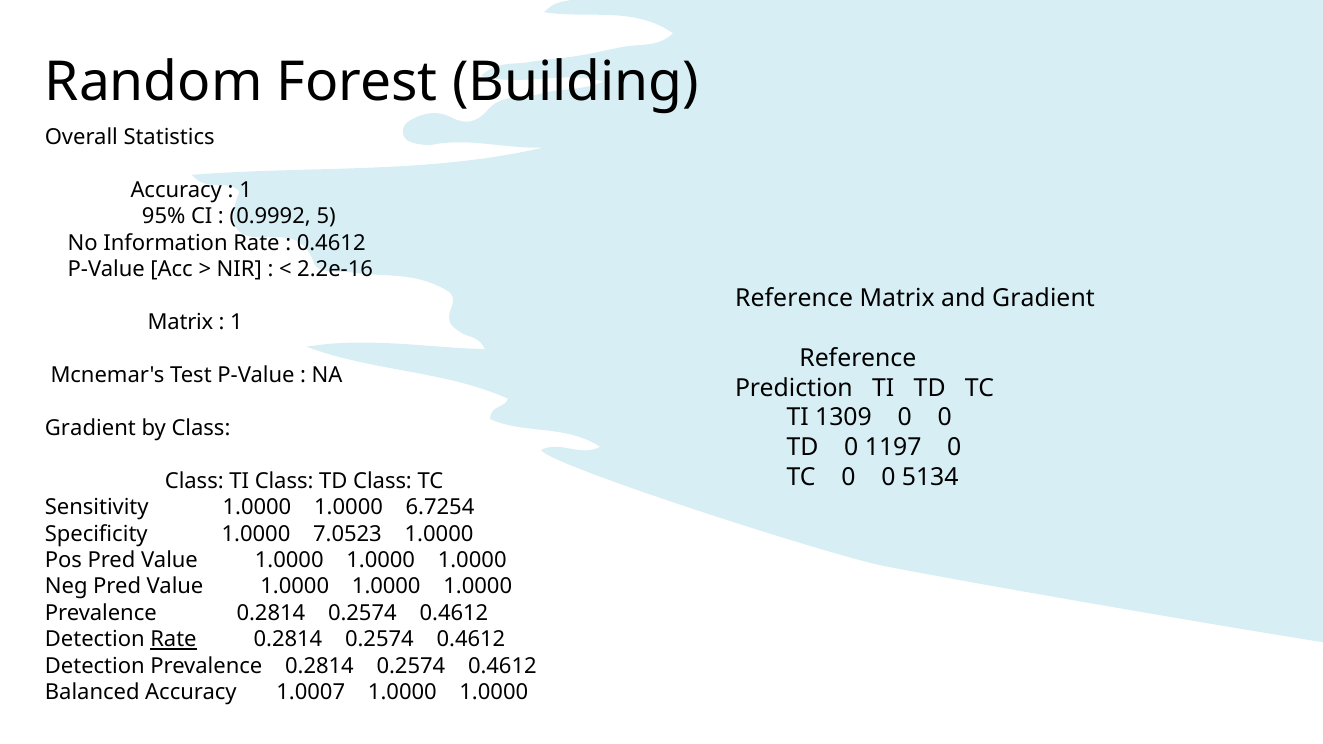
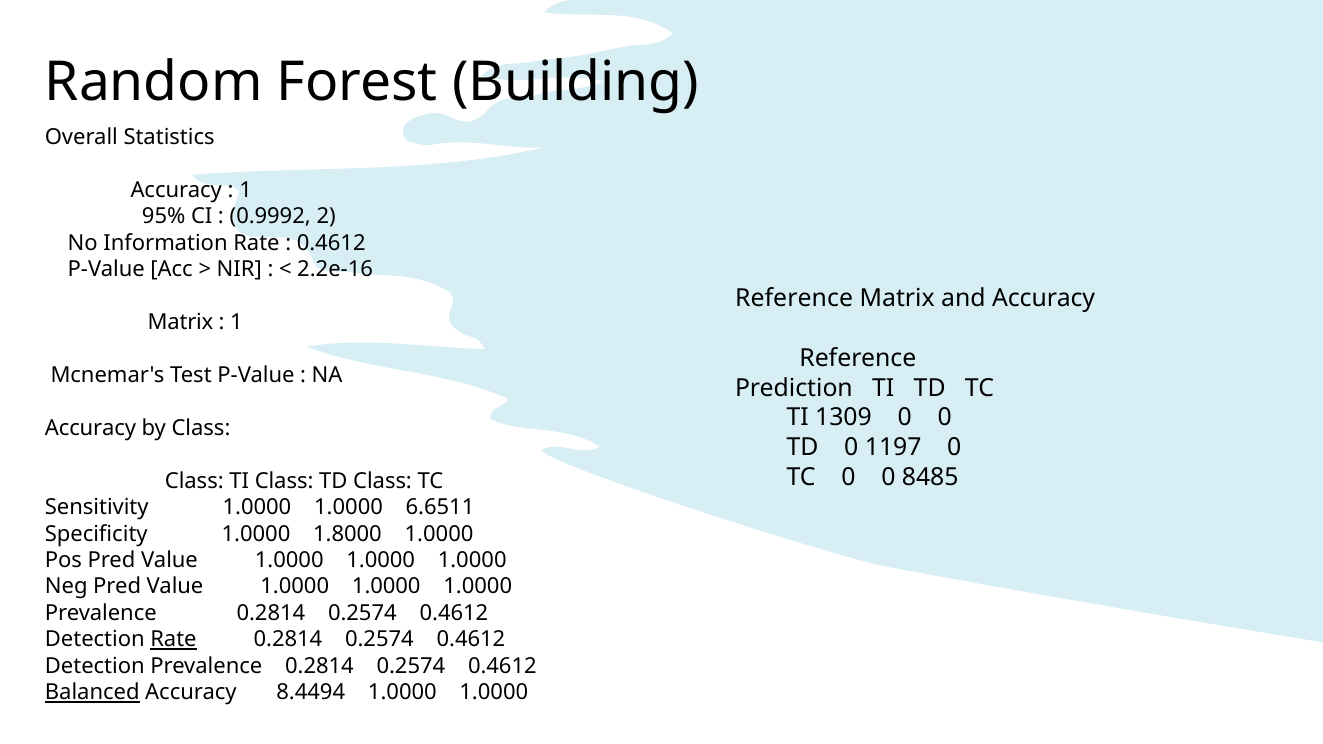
5: 5 -> 2
and Gradient: Gradient -> Accuracy
Gradient at (90, 428): Gradient -> Accuracy
5134: 5134 -> 8485
6.7254: 6.7254 -> 6.6511
7.0523: 7.0523 -> 1.8000
Balanced underline: none -> present
1.0007: 1.0007 -> 8.4494
